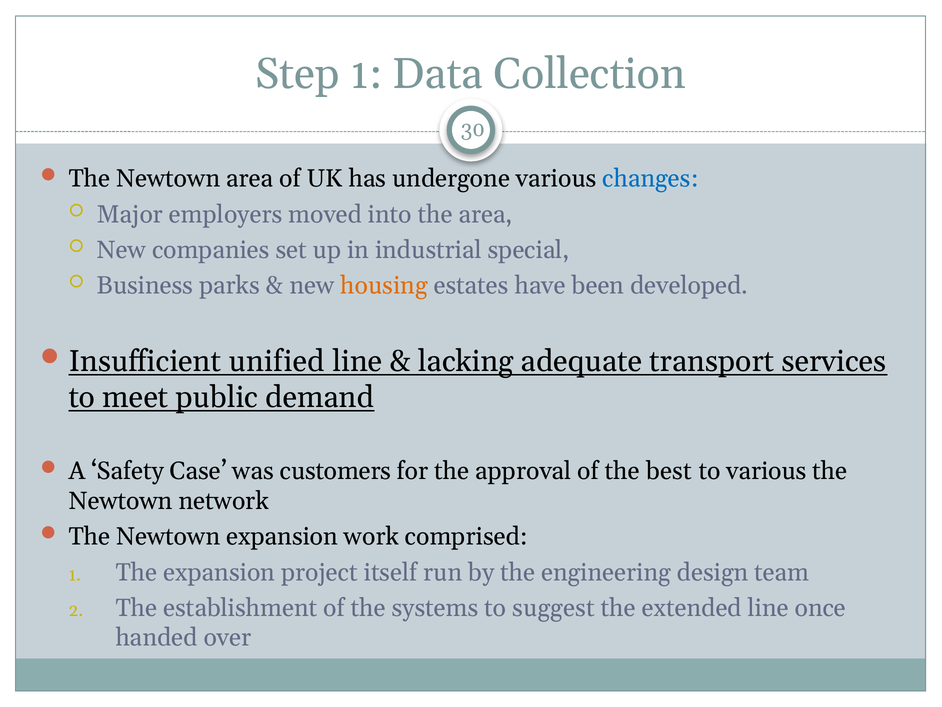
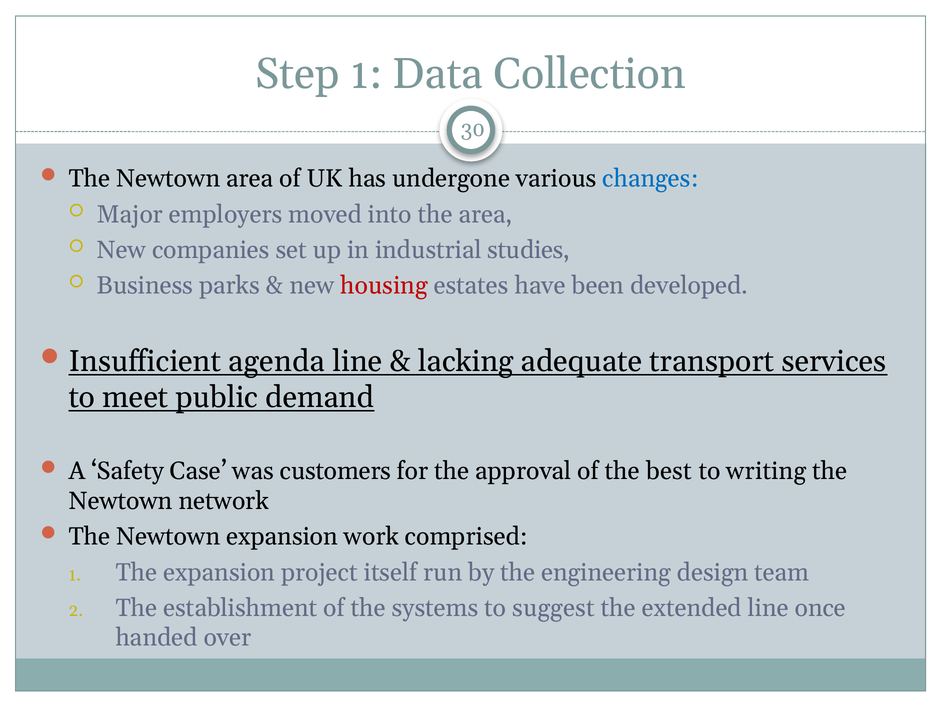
special: special -> studies
housing colour: orange -> red
unified: unified -> agenda
to various: various -> writing
